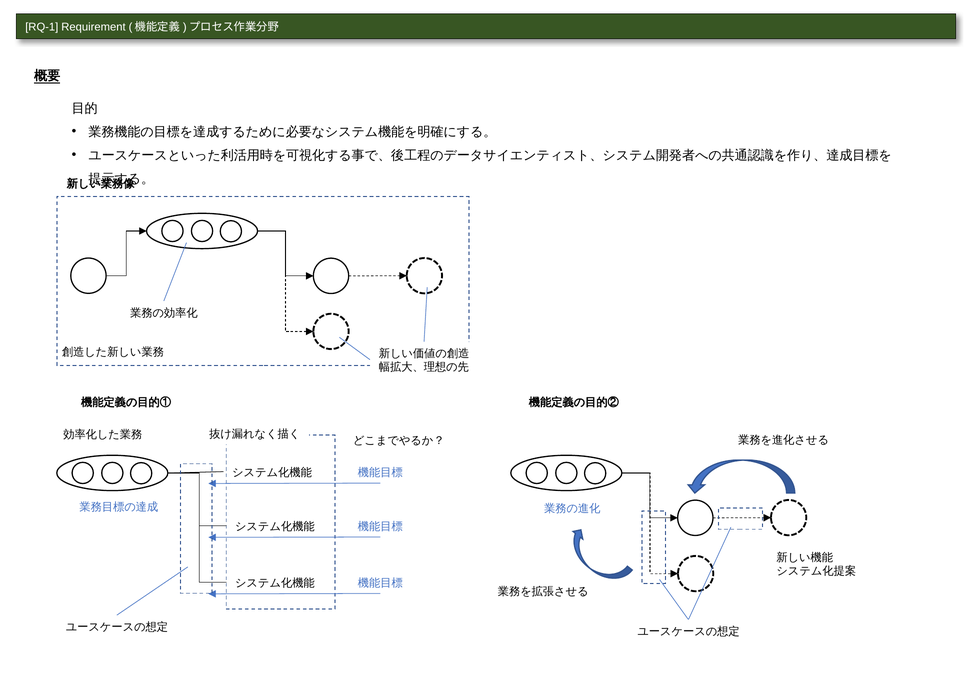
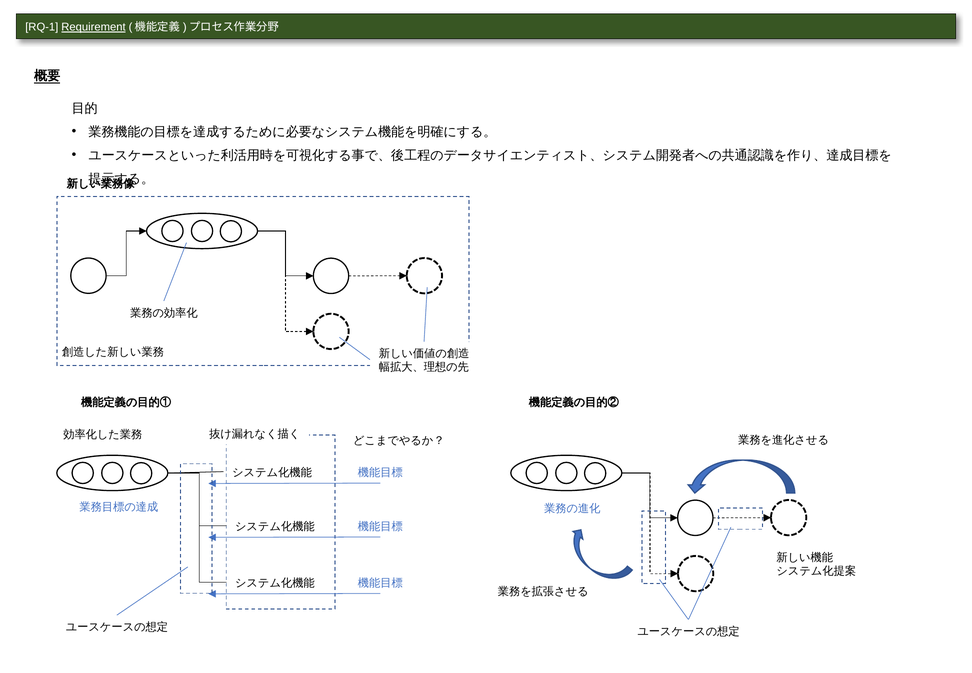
Requirement underline: none -> present
